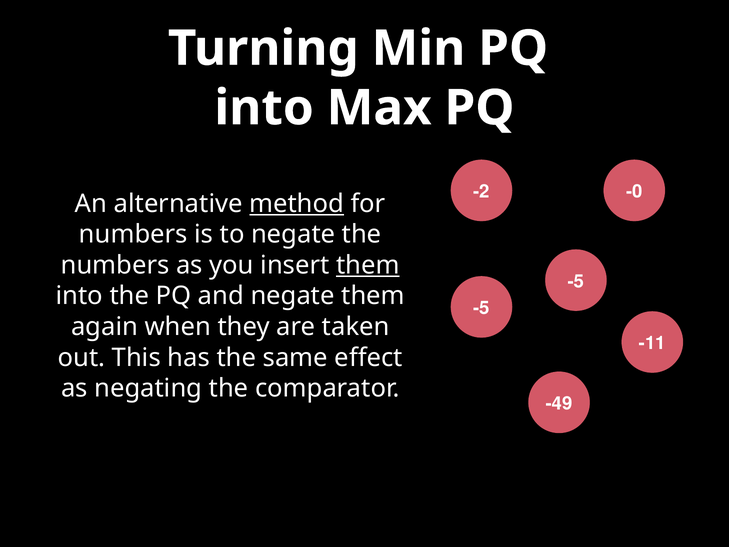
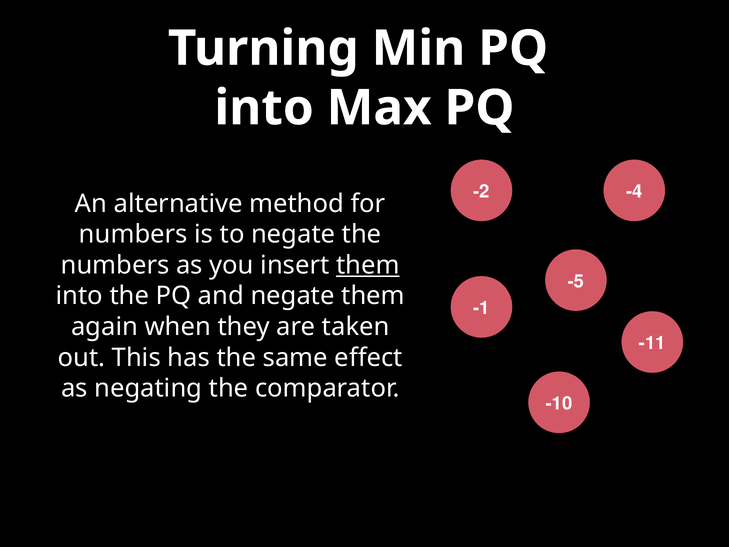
-0: -0 -> -4
method underline: present -> none
-5 at (481, 308): -5 -> -1
-49: -49 -> -10
